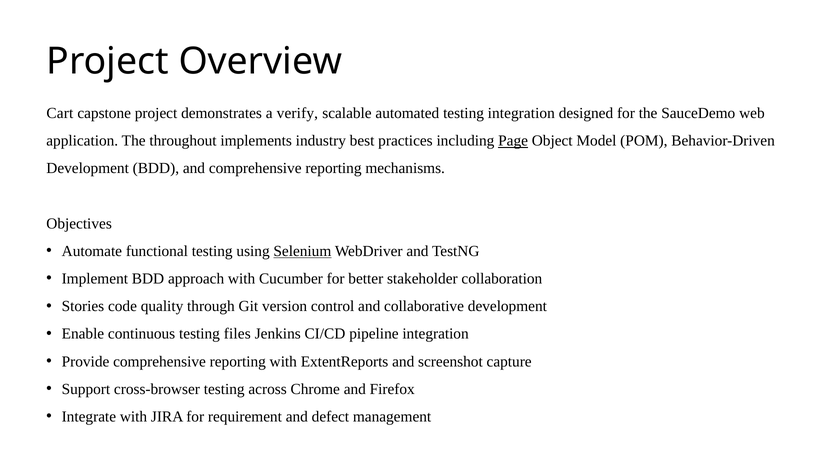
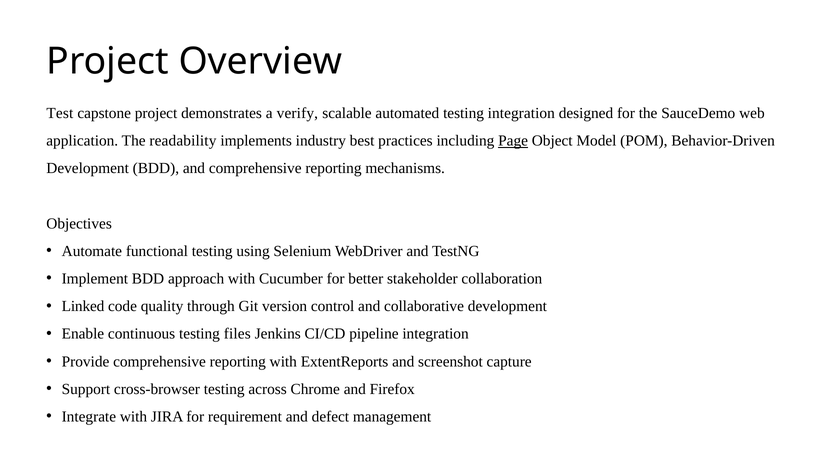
Cart: Cart -> Test
throughout: throughout -> readability
Selenium underline: present -> none
Stories: Stories -> Linked
